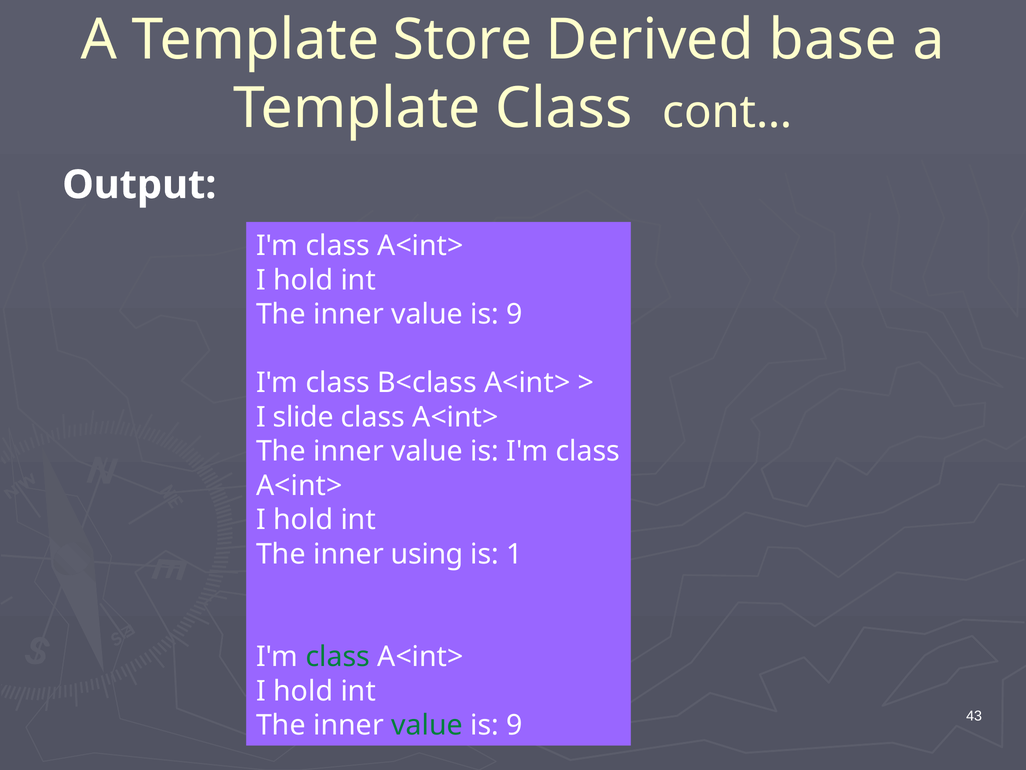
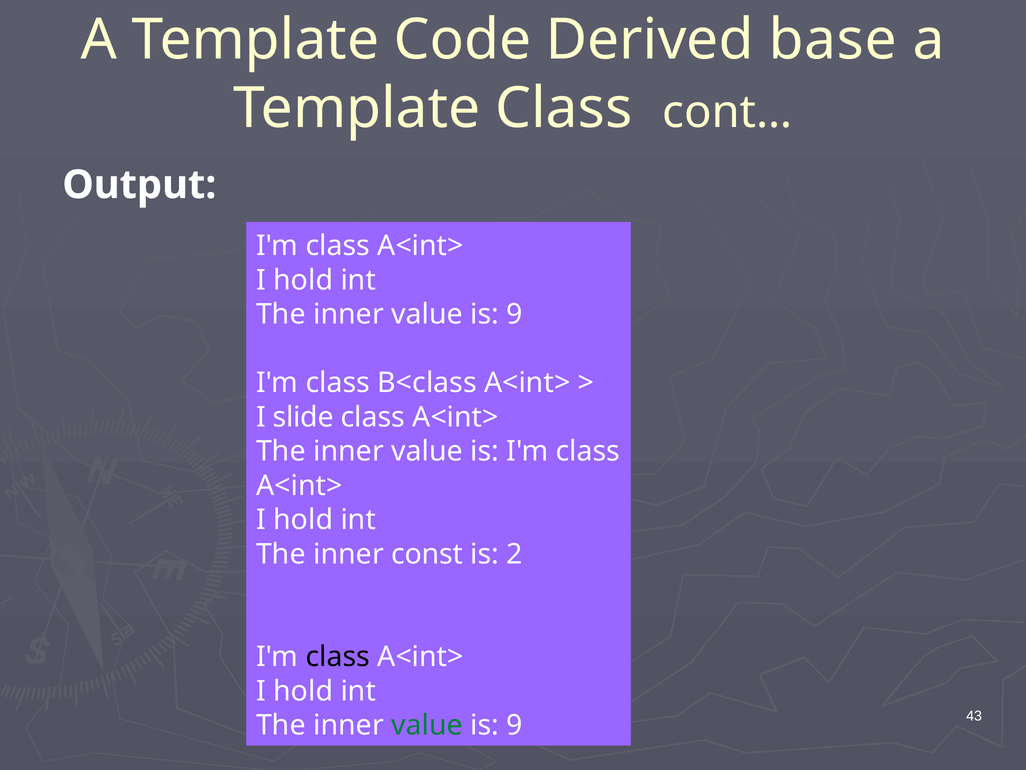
Store: Store -> Code
using: using -> const
1: 1 -> 2
class at (338, 656) colour: green -> black
